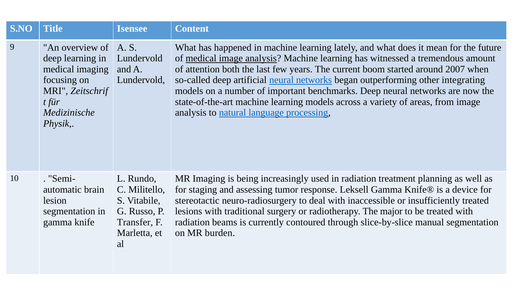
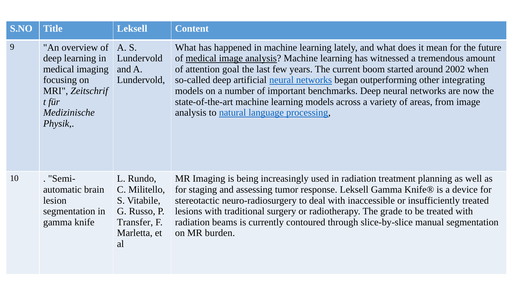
Title Isensee: Isensee -> Leksell
both: both -> goal
2007: 2007 -> 2002
major: major -> grade
